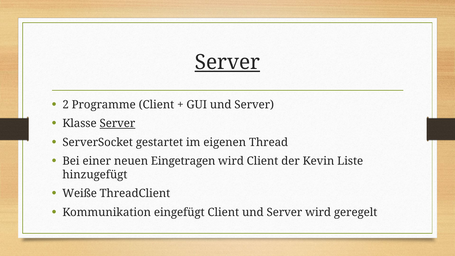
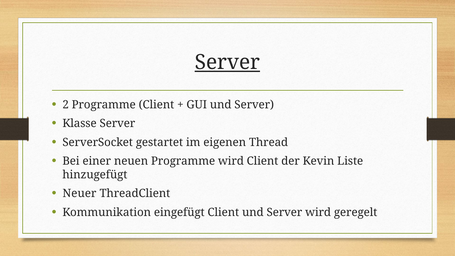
Server at (117, 124) underline: present -> none
neuen Eingetragen: Eingetragen -> Programme
Weiße: Weiße -> Neuer
